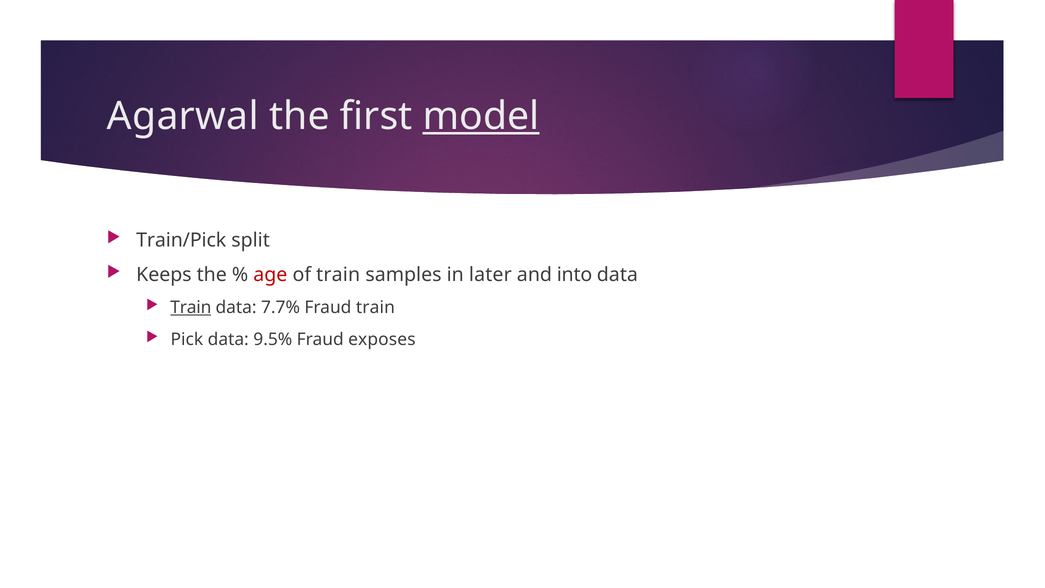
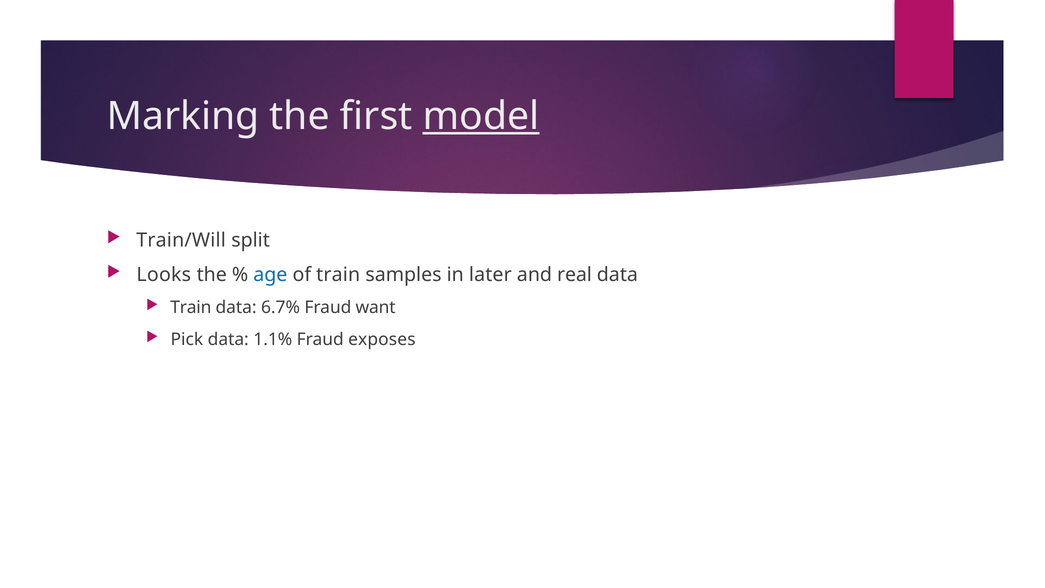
Agarwal: Agarwal -> Marking
Train/Pick: Train/Pick -> Train/Will
Keeps: Keeps -> Looks
age colour: red -> blue
into: into -> real
Train at (191, 308) underline: present -> none
7.7%: 7.7% -> 6.7%
Fraud train: train -> want
9.5%: 9.5% -> 1.1%
